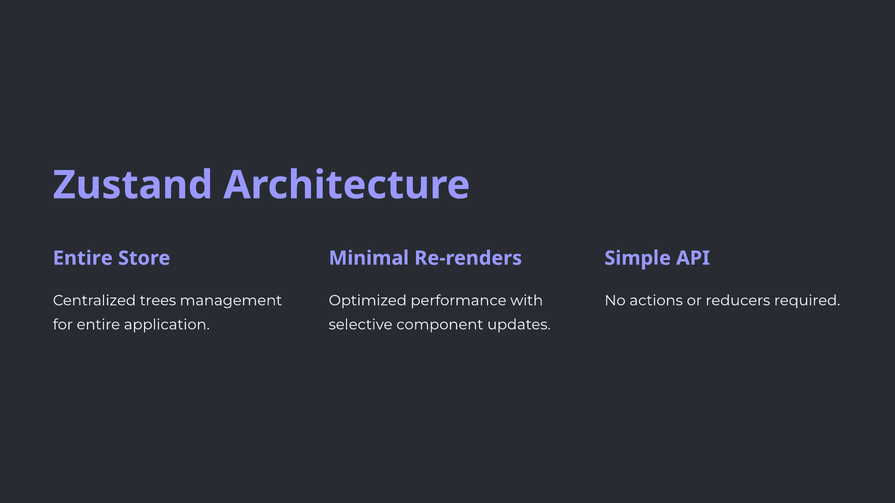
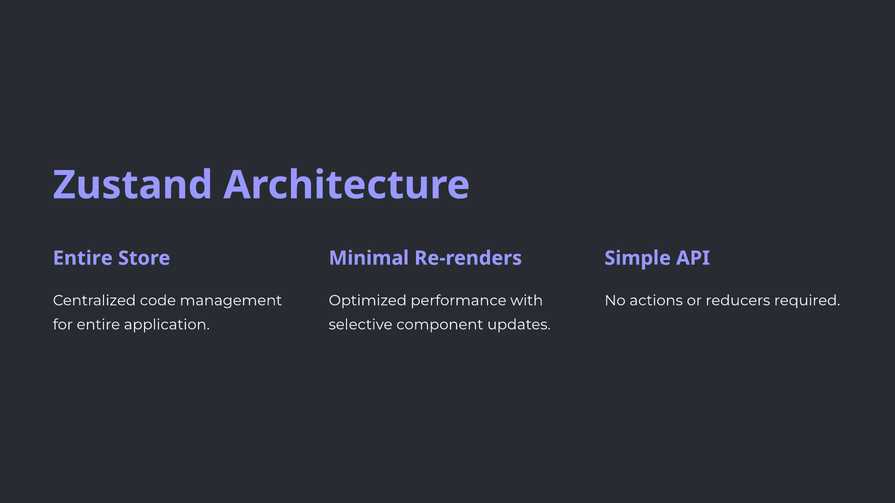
trees: trees -> code
